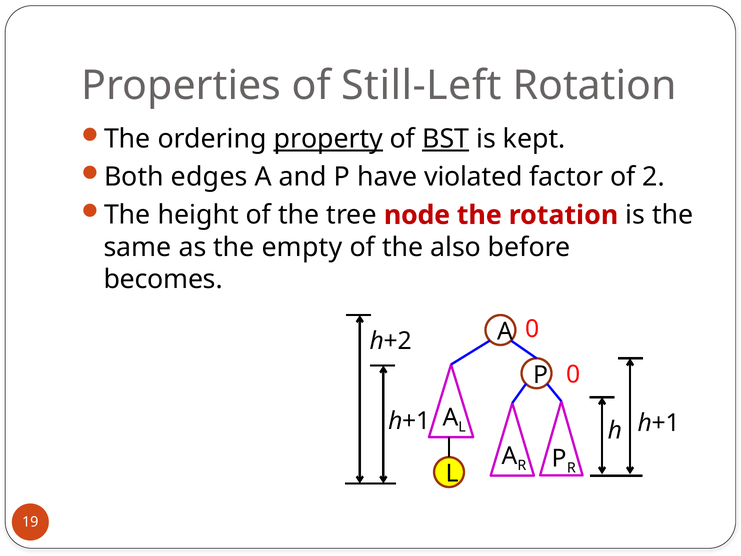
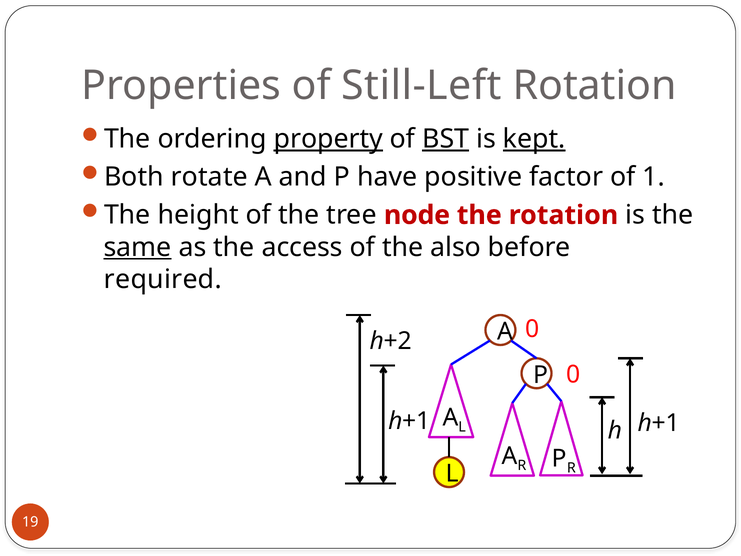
kept underline: none -> present
edges: edges -> rotate
violated: violated -> positive
2: 2 -> 1
same underline: none -> present
empty: empty -> access
becomes: becomes -> required
